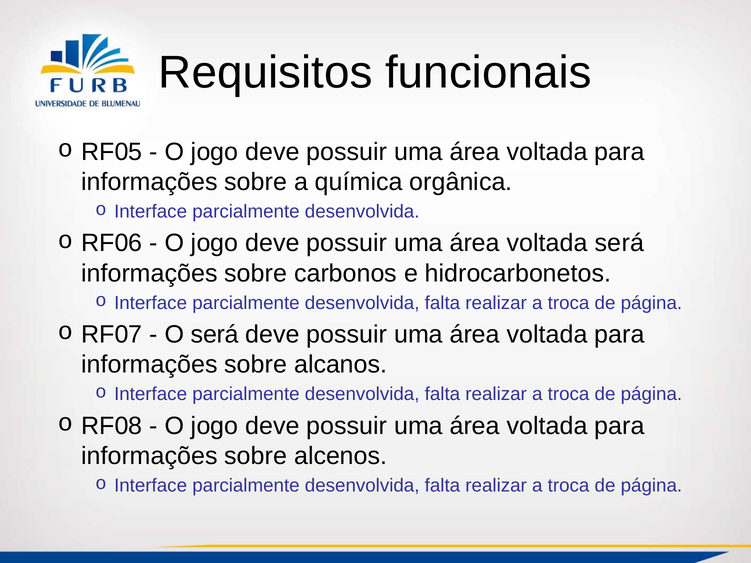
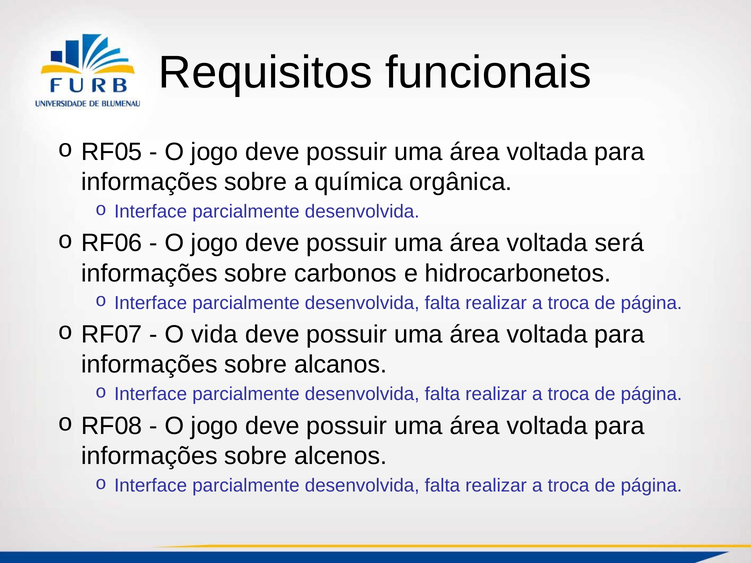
O será: será -> vida
